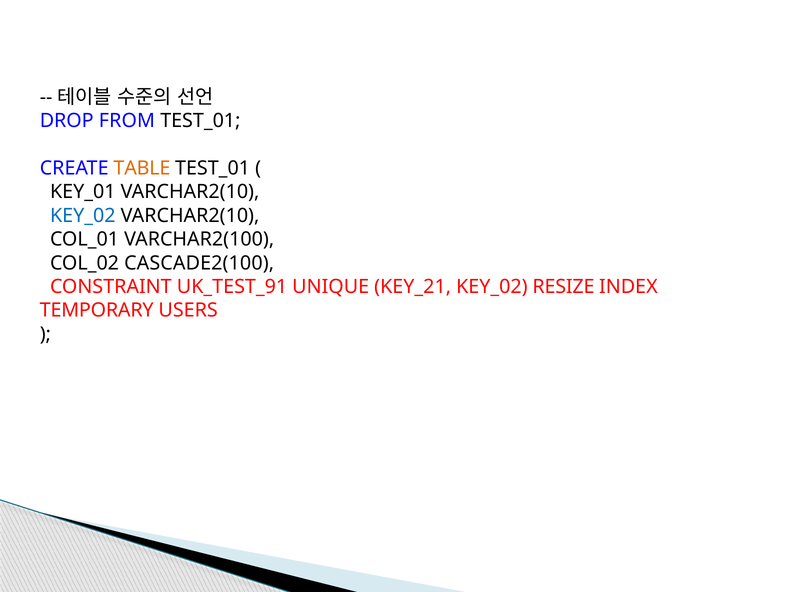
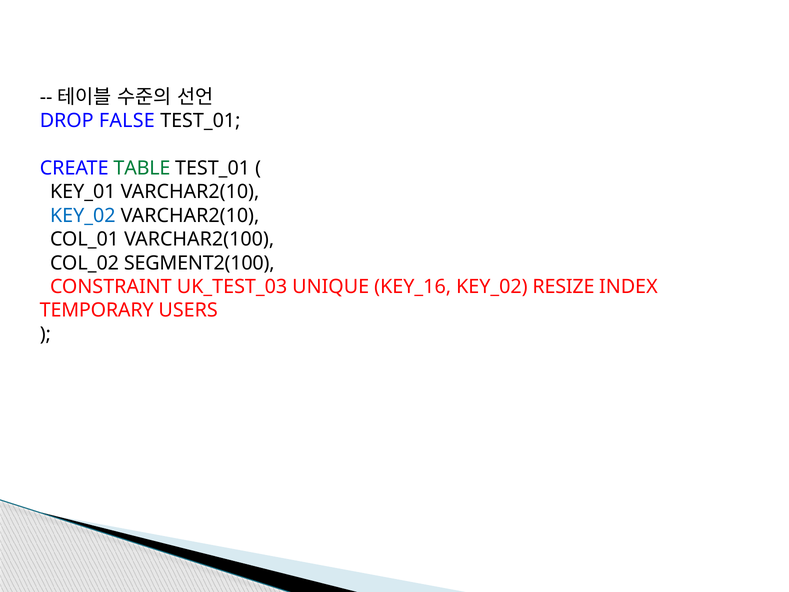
FROM: FROM -> FALSE
TABLE colour: orange -> green
CASCADE2(100: CASCADE2(100 -> SEGMENT2(100
UK_TEST_91: UK_TEST_91 -> UK_TEST_03
KEY_21: KEY_21 -> KEY_16
